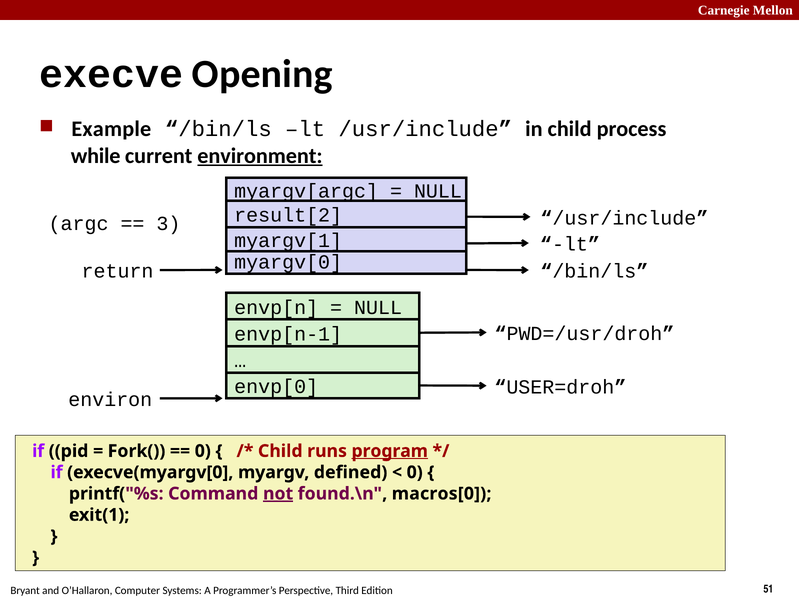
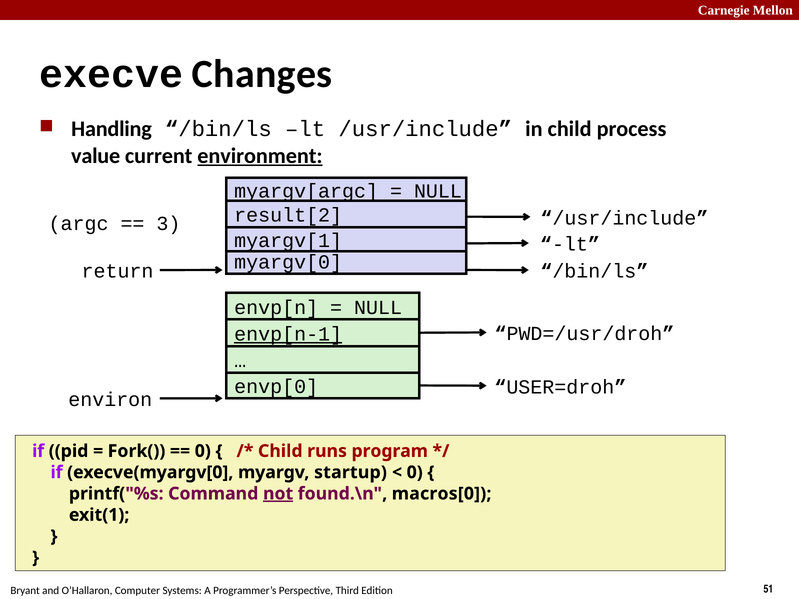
Opening: Opening -> Changes
Example: Example -> Handling
while: while -> value
envp[n-1 underline: none -> present
program underline: present -> none
defined: defined -> startup
